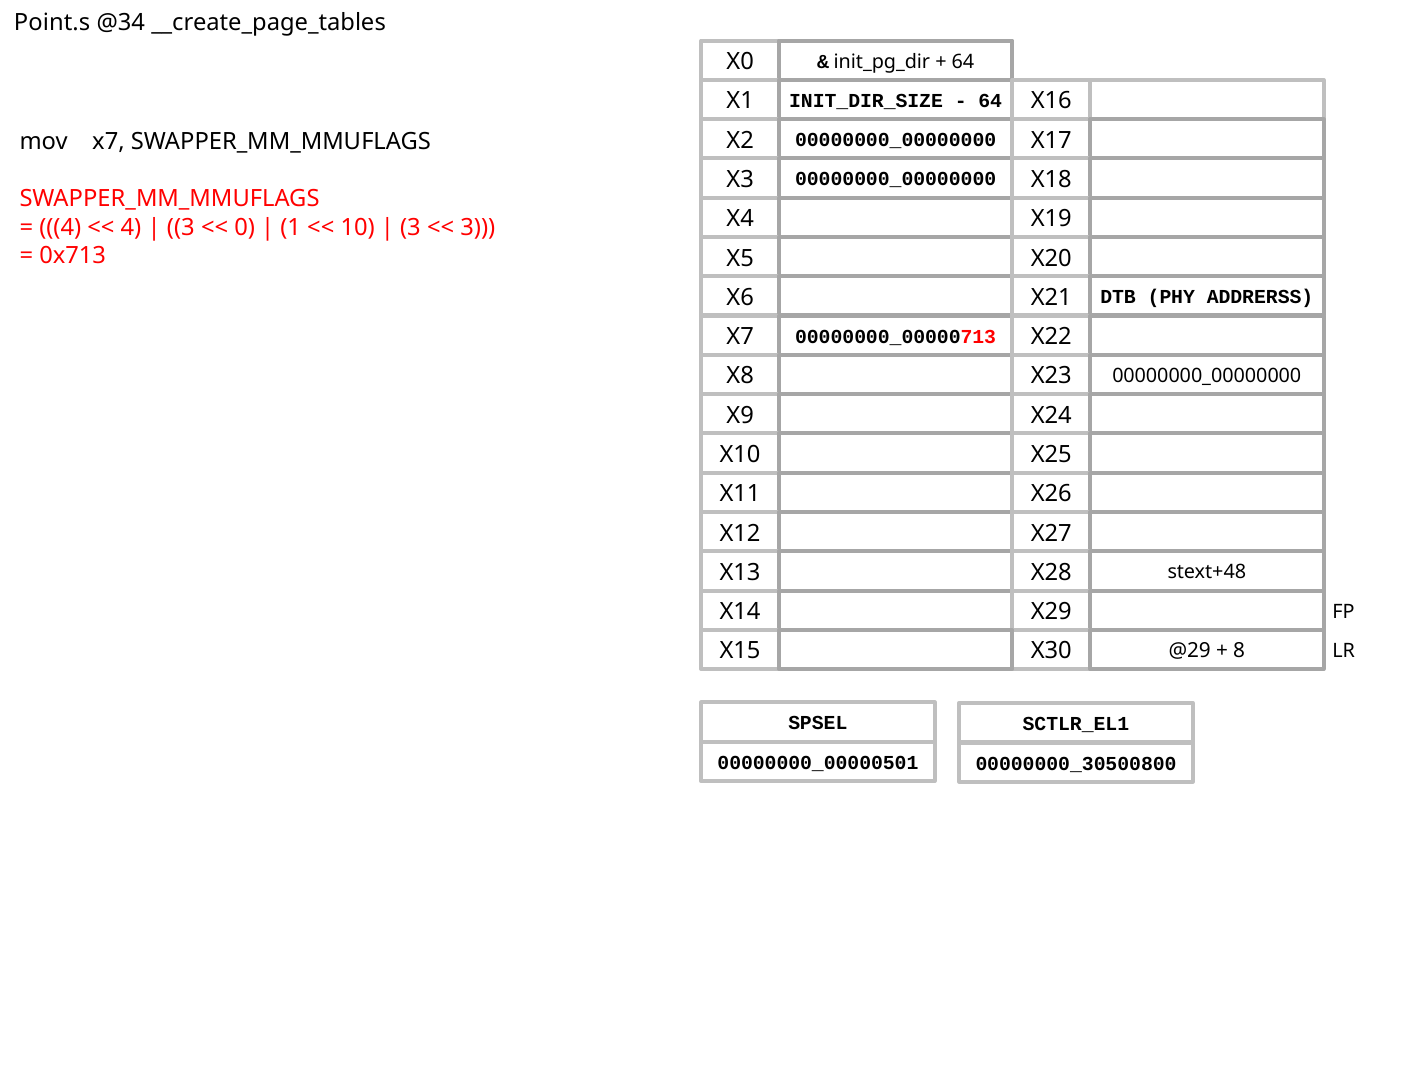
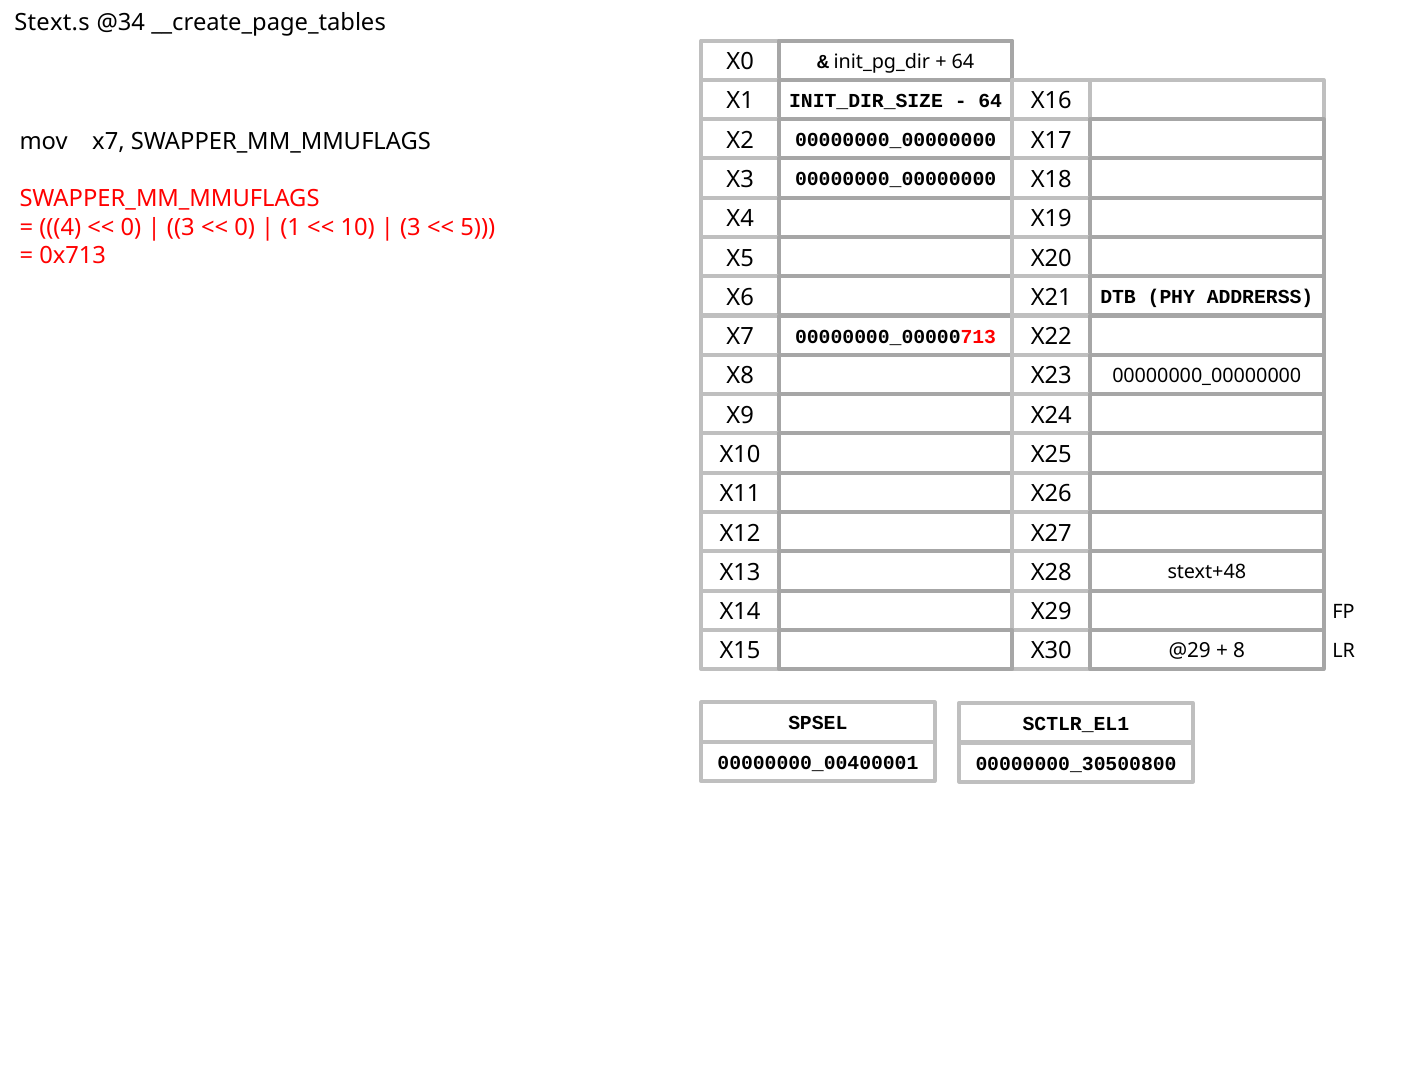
Point.s: Point.s -> Stext.s
4 at (131, 228): 4 -> 0
3 at (478, 228): 3 -> 5
00000000_00000501: 00000000_00000501 -> 00000000_00400001
